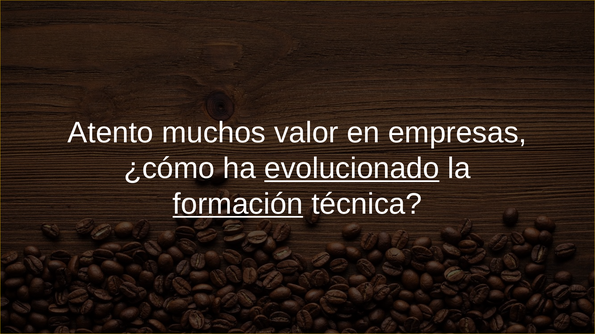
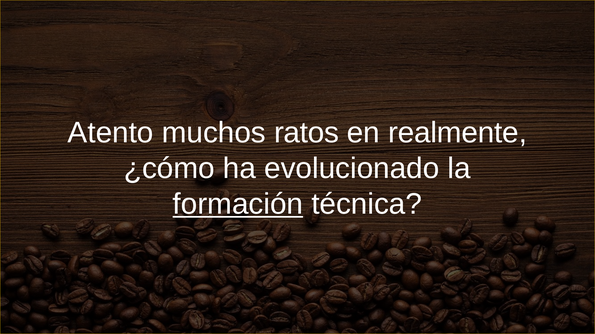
valor: valor -> ratos
empresas: empresas -> realmente
evolucionado underline: present -> none
